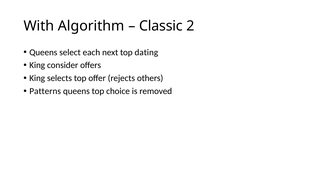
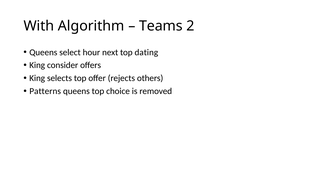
Classic: Classic -> Teams
each: each -> hour
